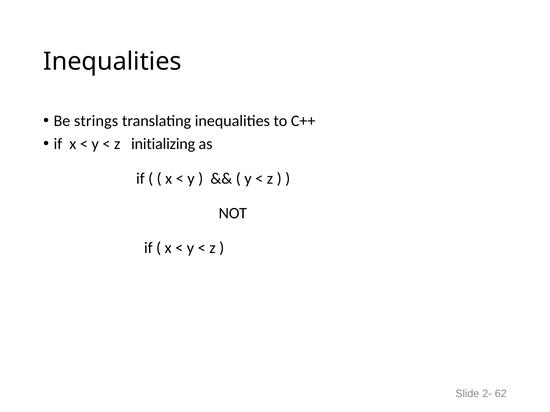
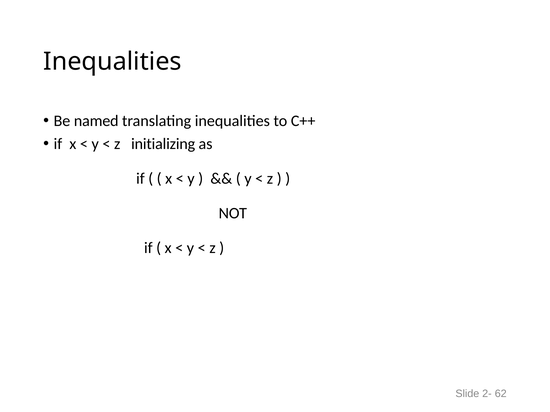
strings: strings -> named
